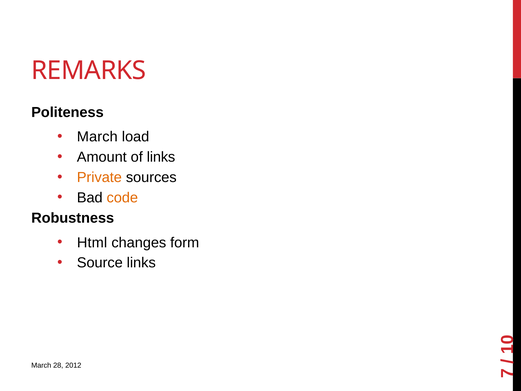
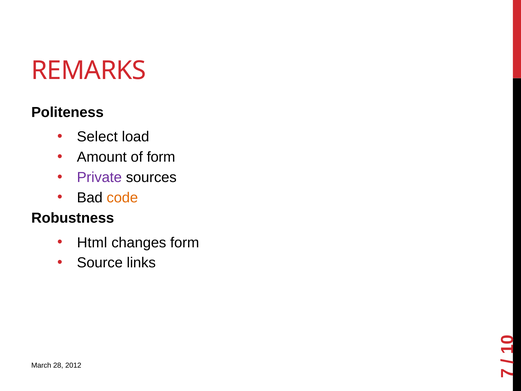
March at (97, 137): March -> Select
of links: links -> form
Private colour: orange -> purple
